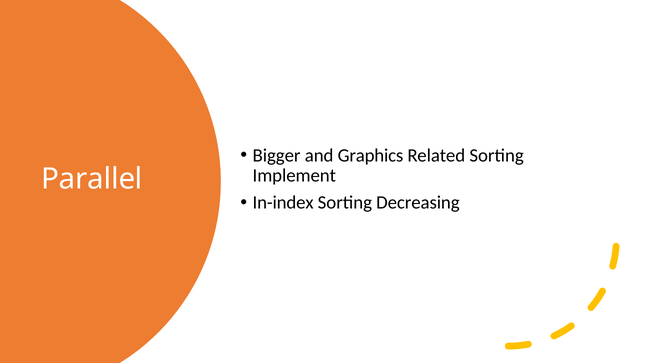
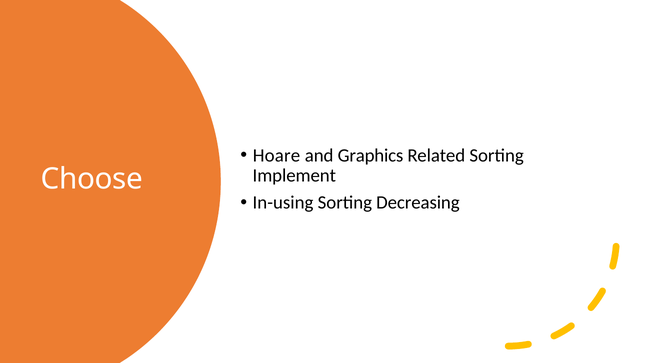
Bigger: Bigger -> Hoare
Parallel: Parallel -> Choose
In-index: In-index -> In-using
